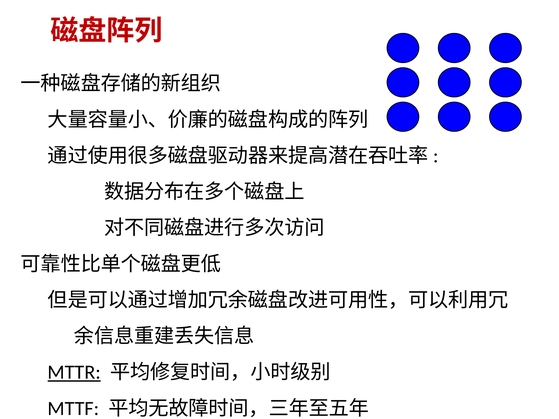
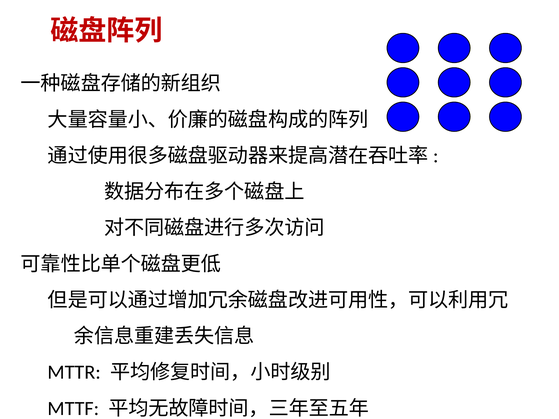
MTTR underline: present -> none
